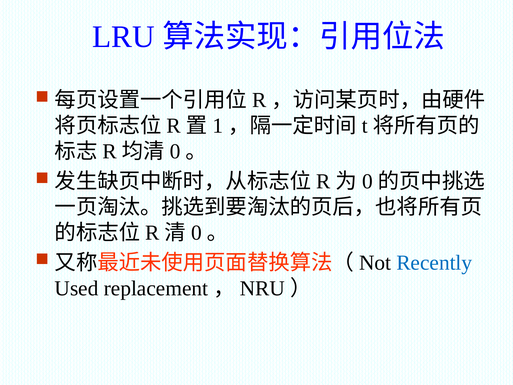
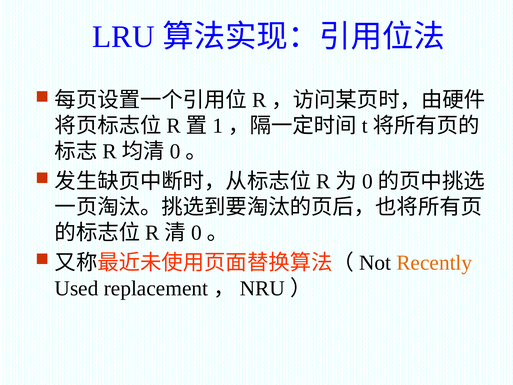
Recently colour: blue -> orange
